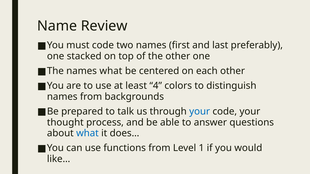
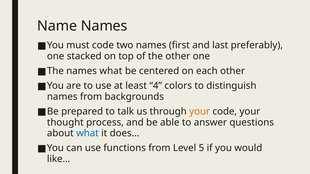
Name Review: Review -> Names
your at (200, 112) colour: blue -> orange
1: 1 -> 5
